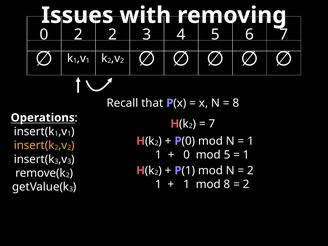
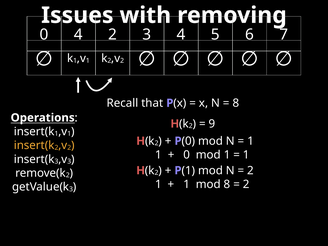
0 2: 2 -> 4
7 at (212, 124): 7 -> 9
mod 5: 5 -> 1
